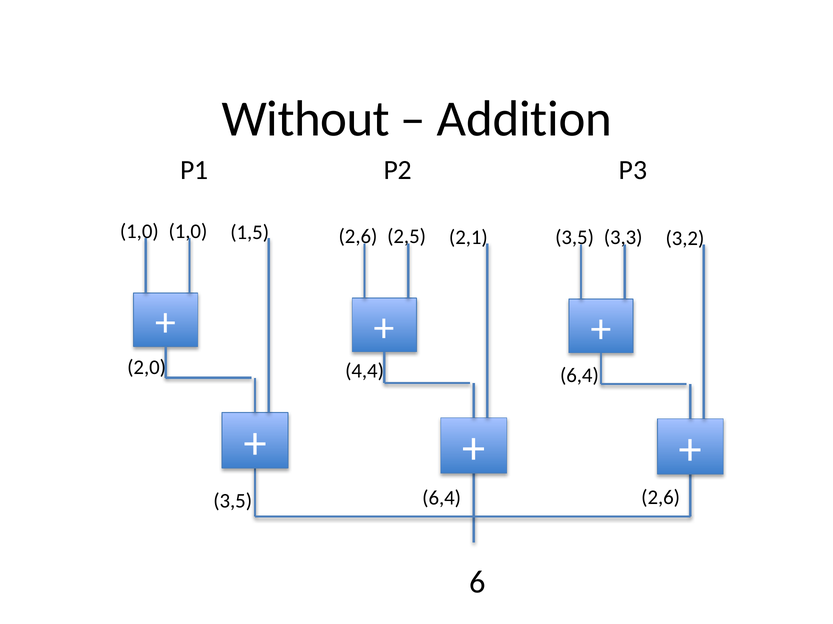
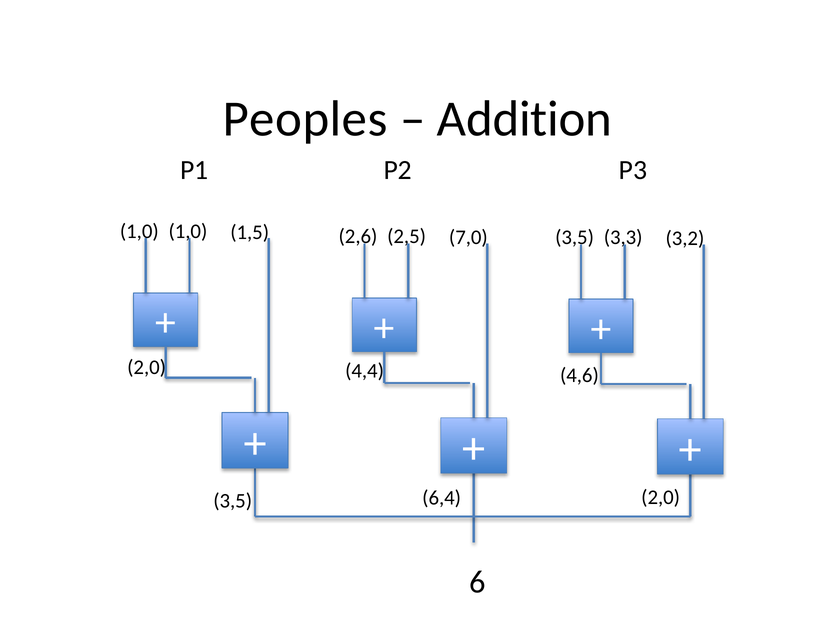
Without: Without -> Peoples
2,1: 2,1 -> 7,0
6,4 at (579, 376): 6,4 -> 4,6
6,4 2,6: 2,6 -> 2,0
